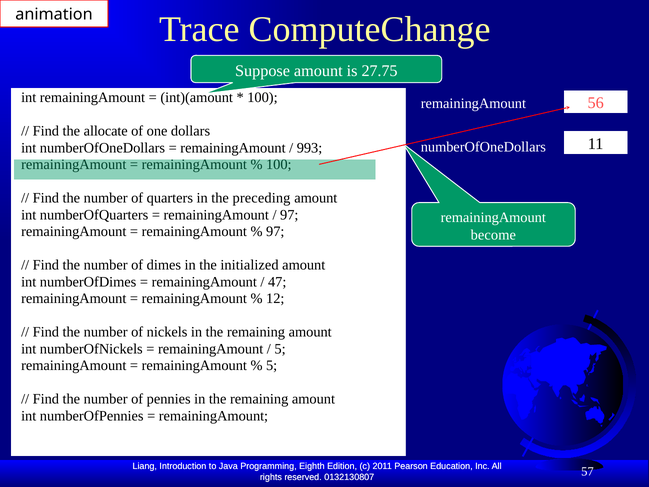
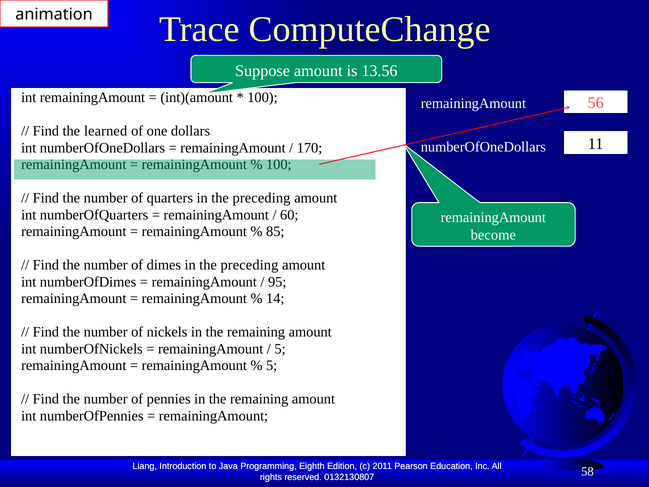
27.75: 27.75 -> 13.56
allocate: allocate -> learned
993: 993 -> 170
97 at (289, 215): 97 -> 60
97 at (275, 231): 97 -> 85
dimes in the initialized: initialized -> preceding
47: 47 -> 95
12: 12 -> 14
57: 57 -> 58
